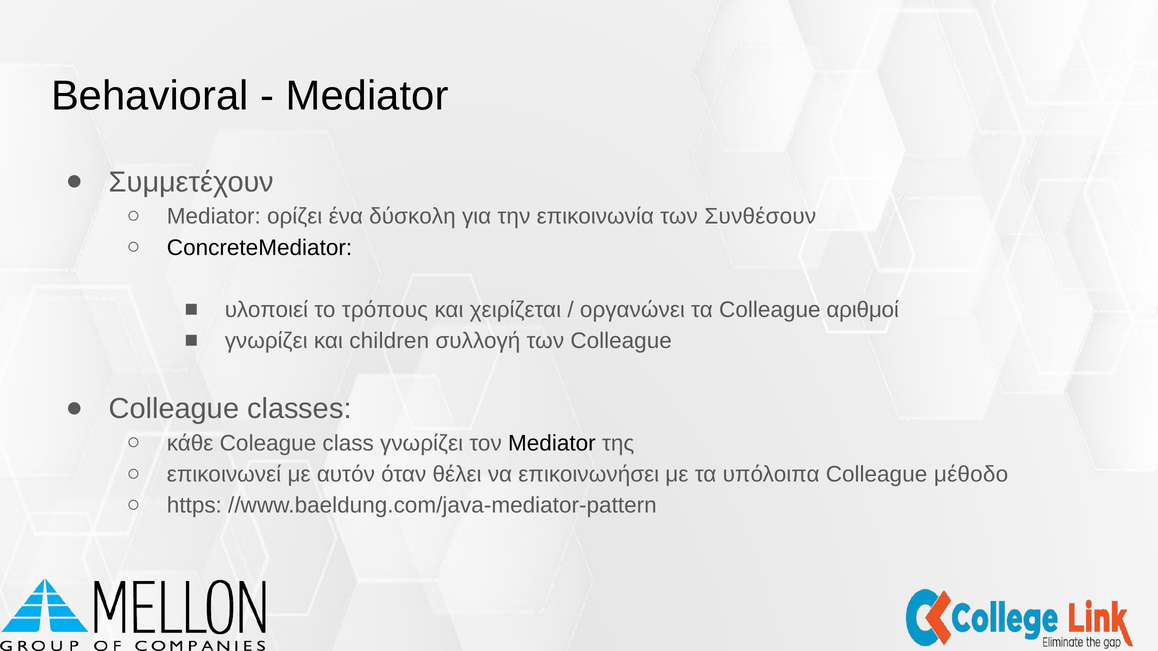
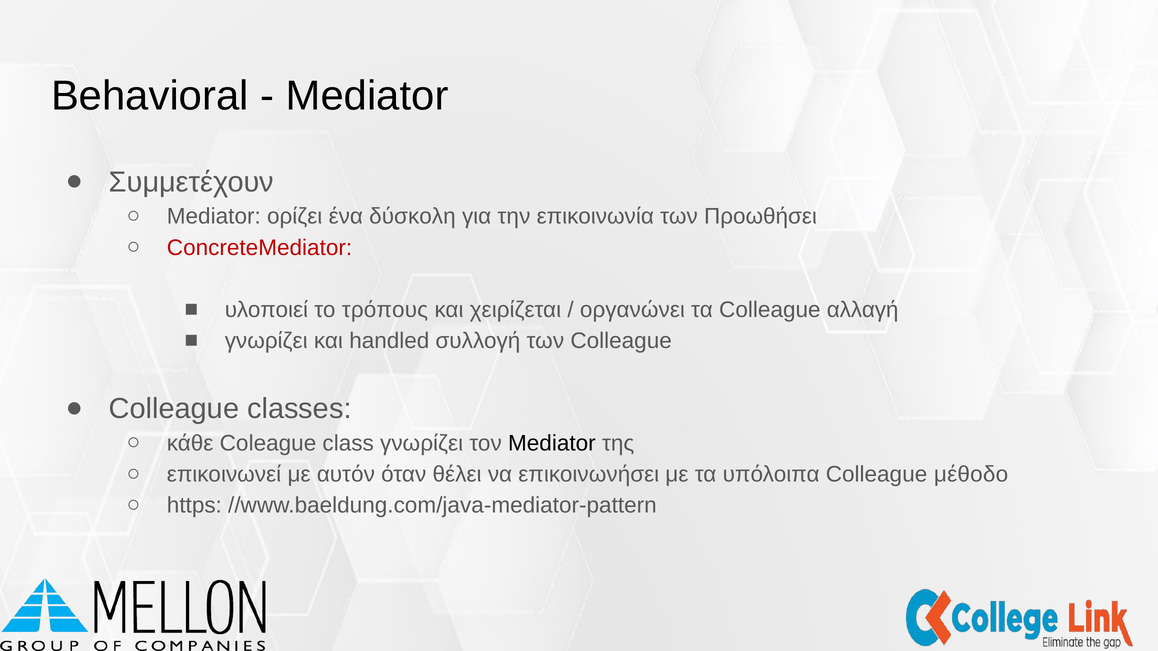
Συνθέσουν: Συνθέσουν -> Προωθήσει
ConcreteMediator colour: black -> red
αριθμοί: αριθμοί -> αλλαγή
children: children -> handled
